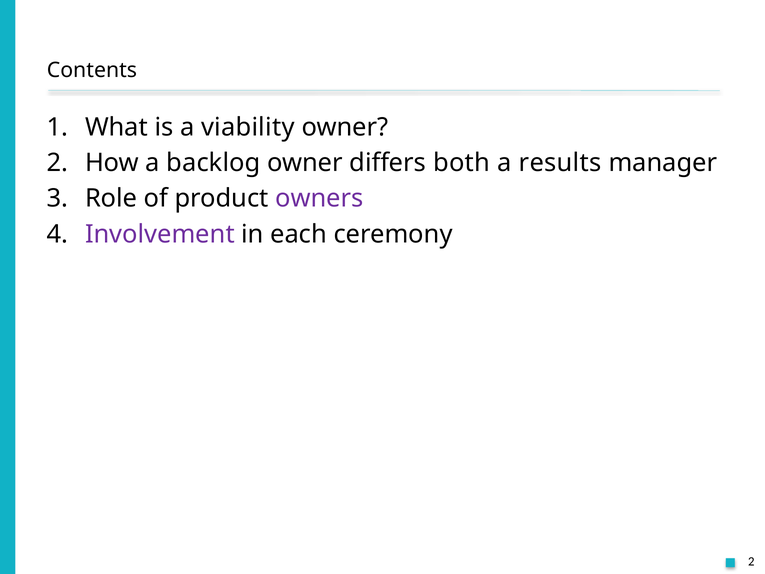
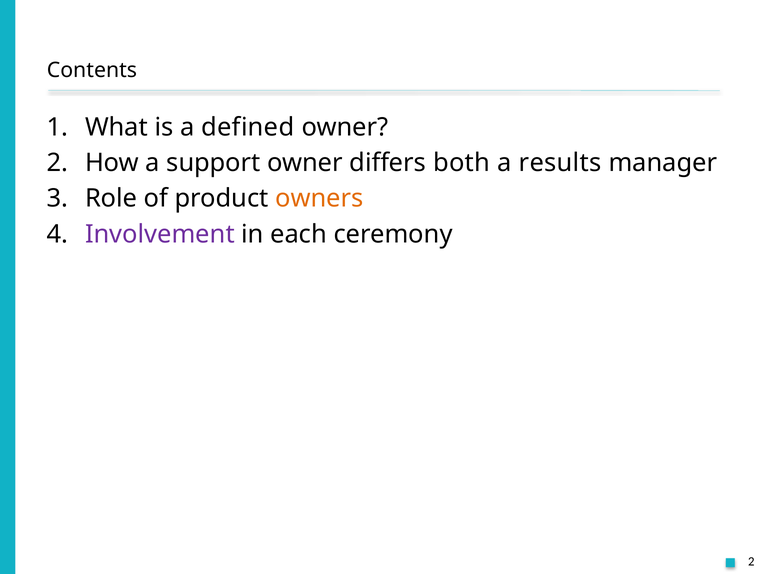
viability: viability -> defined
backlog: backlog -> support
owners colour: purple -> orange
